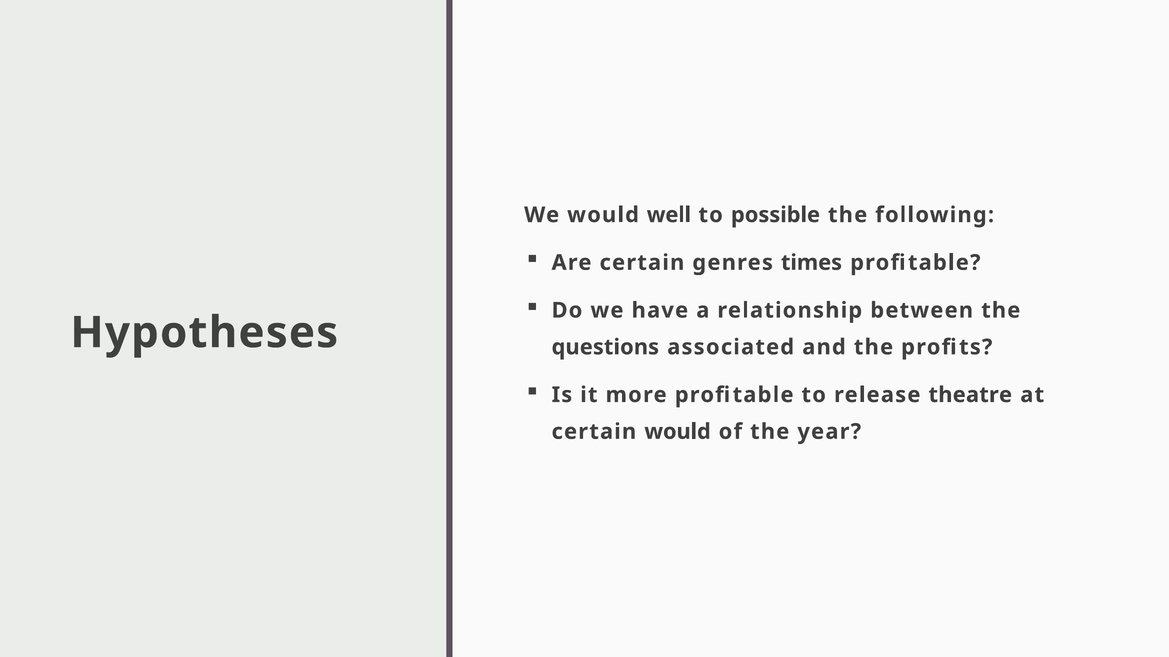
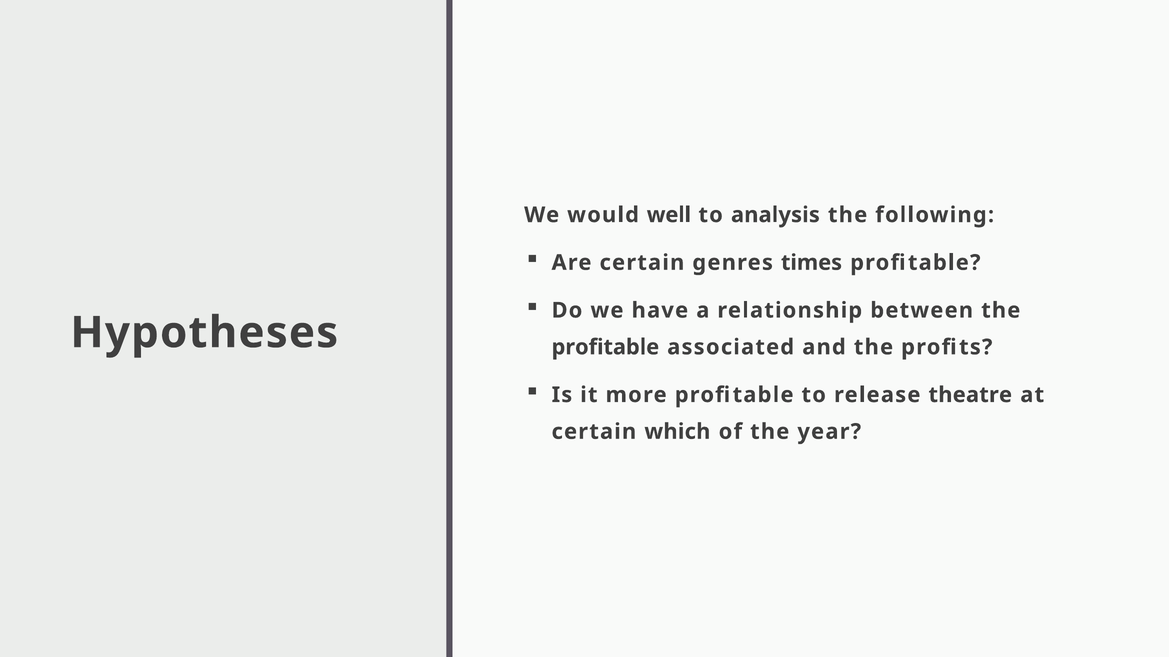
possible: possible -> analysis
questions at (605, 347): questions -> profitable
certain would: would -> which
